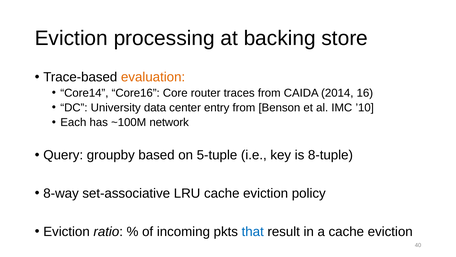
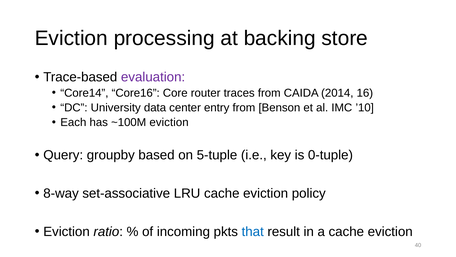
evaluation colour: orange -> purple
~100M network: network -> eviction
8-tuple: 8-tuple -> 0-tuple
